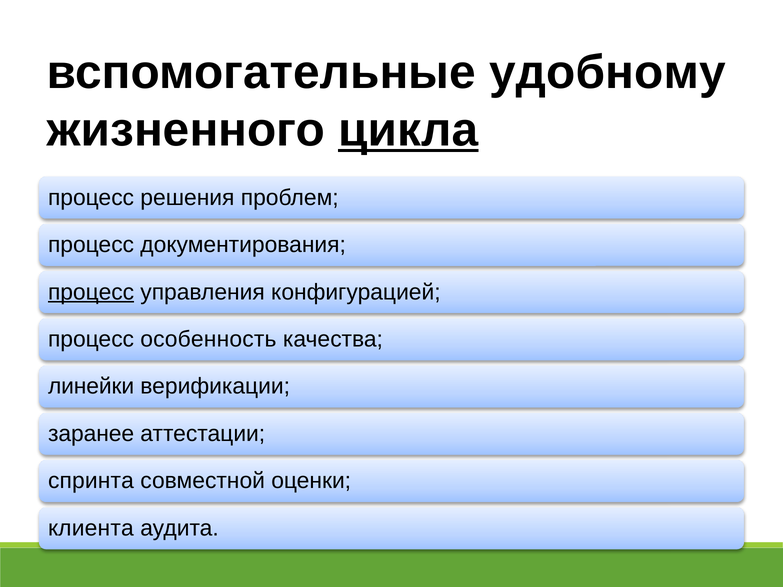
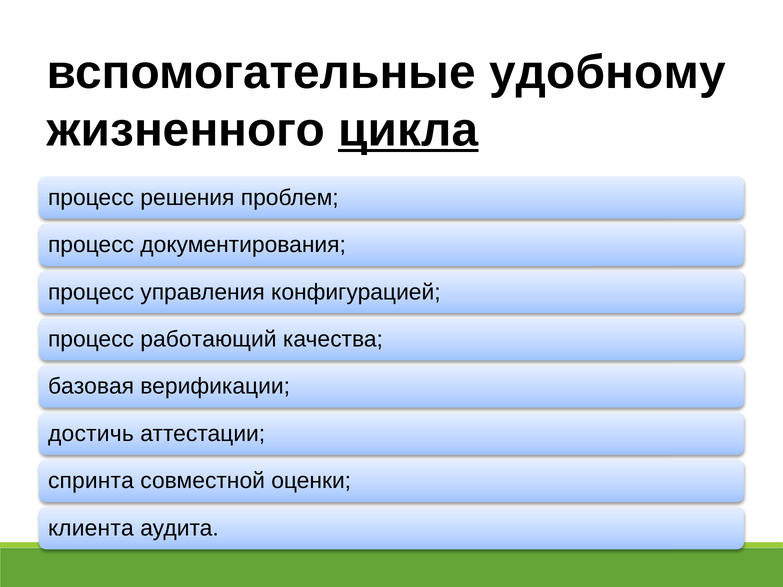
процесс at (91, 292) underline: present -> none
особенность: особенность -> работающий
линейки: линейки -> базовая
заранее: заранее -> достичь
